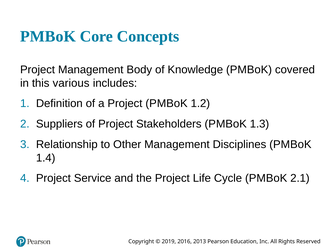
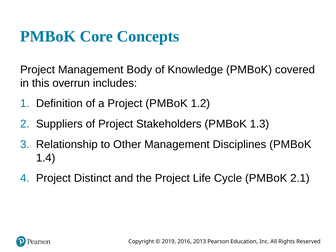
various: various -> overrun
Service: Service -> Distinct
